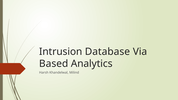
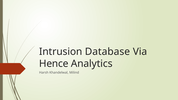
Based: Based -> Hence
